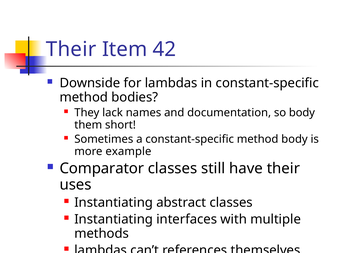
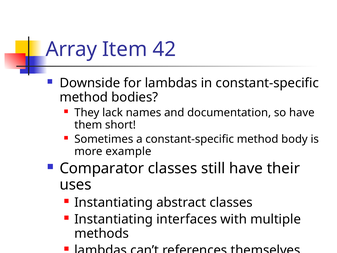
Their at (71, 49): Their -> Array
so body: body -> have
